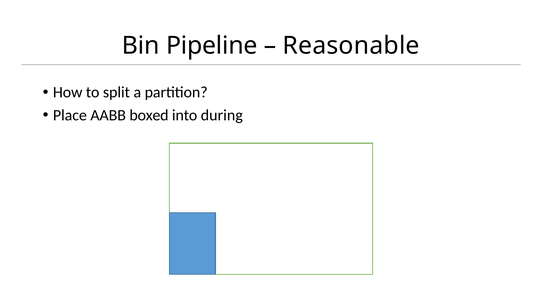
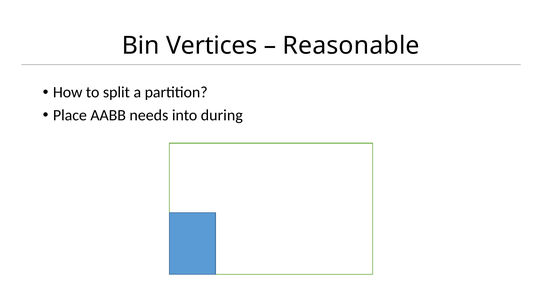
Pipeline: Pipeline -> Vertices
boxed: boxed -> needs
